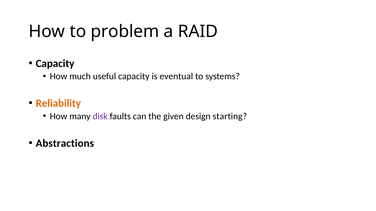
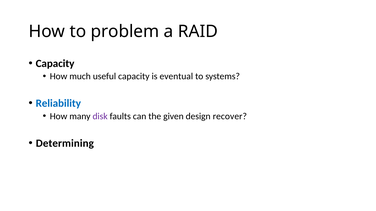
Reliability colour: orange -> blue
starting: starting -> recover
Abstractions: Abstractions -> Determining
